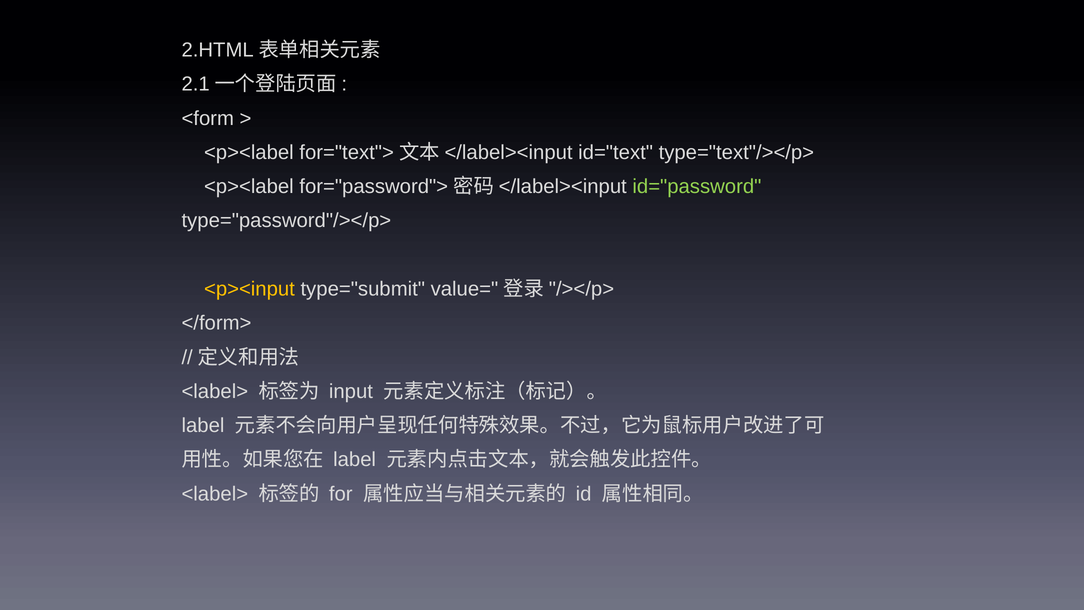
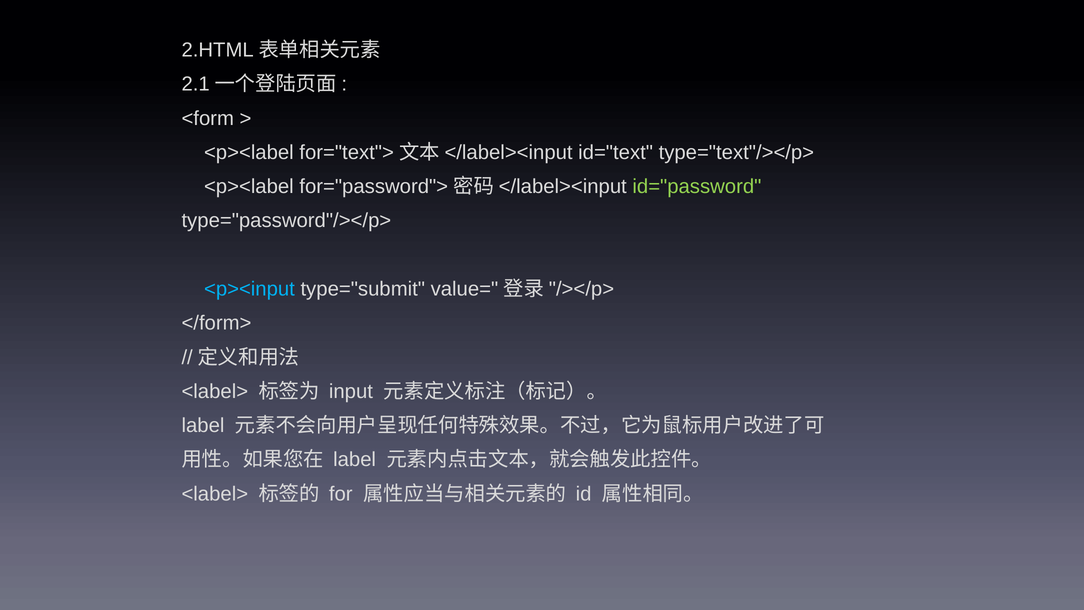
<p><input colour: yellow -> light blue
